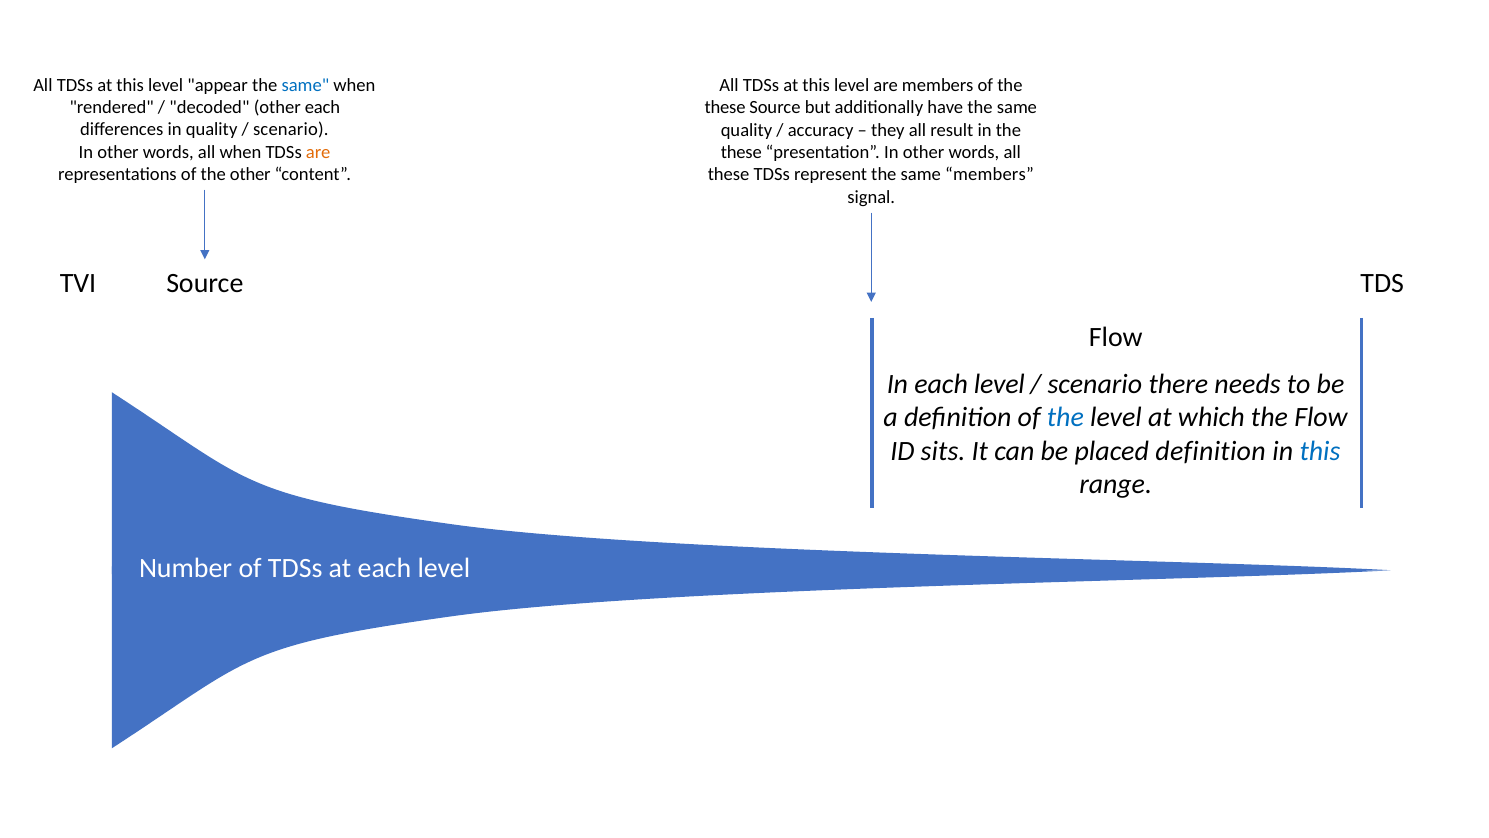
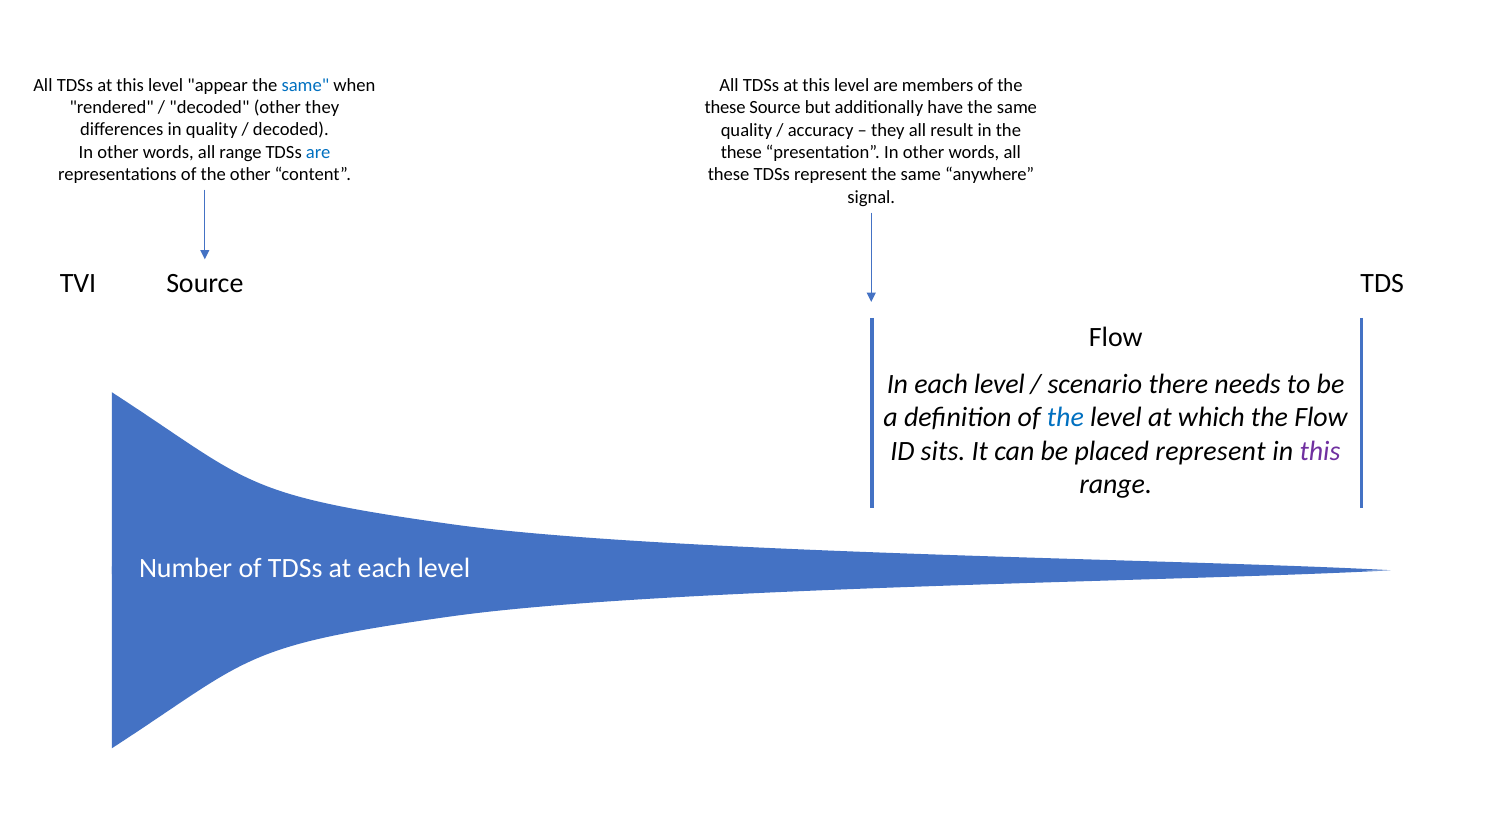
other each: each -> they
scenario at (291, 129): scenario -> decoded
all when: when -> range
are at (318, 152) colour: orange -> blue
same members: members -> anywhere
placed definition: definition -> represent
this at (1320, 451) colour: blue -> purple
